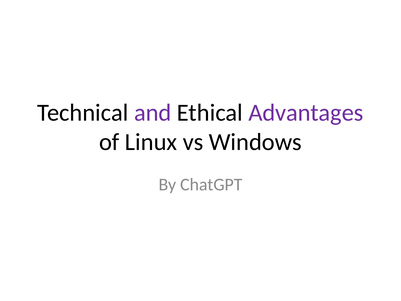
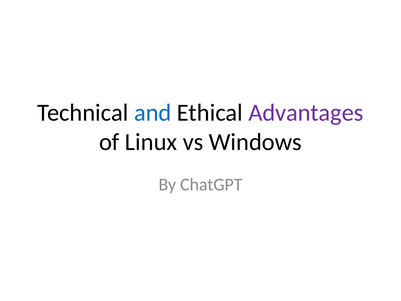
and colour: purple -> blue
